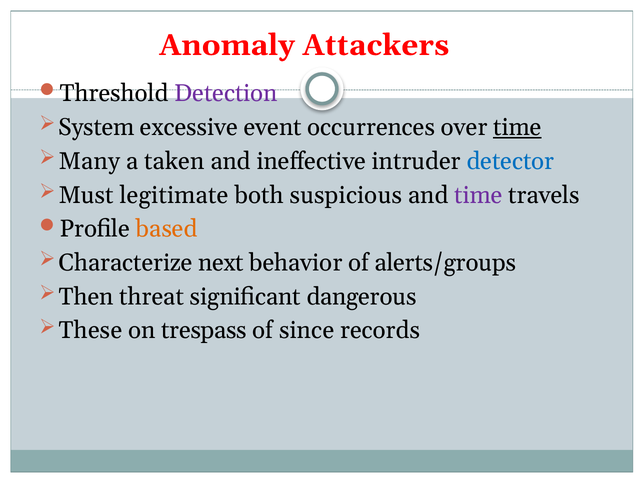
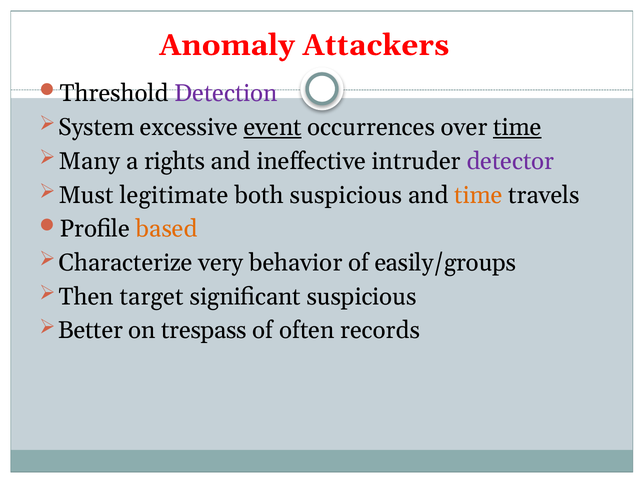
event underline: none -> present
taken: taken -> rights
detector colour: blue -> purple
time at (478, 195) colour: purple -> orange
next: next -> very
alerts/groups: alerts/groups -> easily/groups
threat: threat -> target
significant dangerous: dangerous -> suspicious
These: These -> Better
since: since -> often
